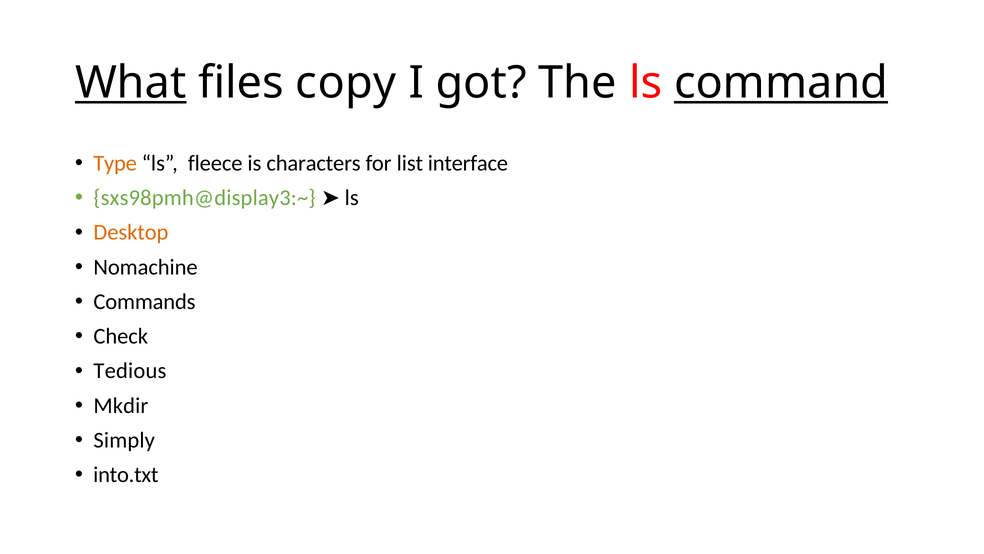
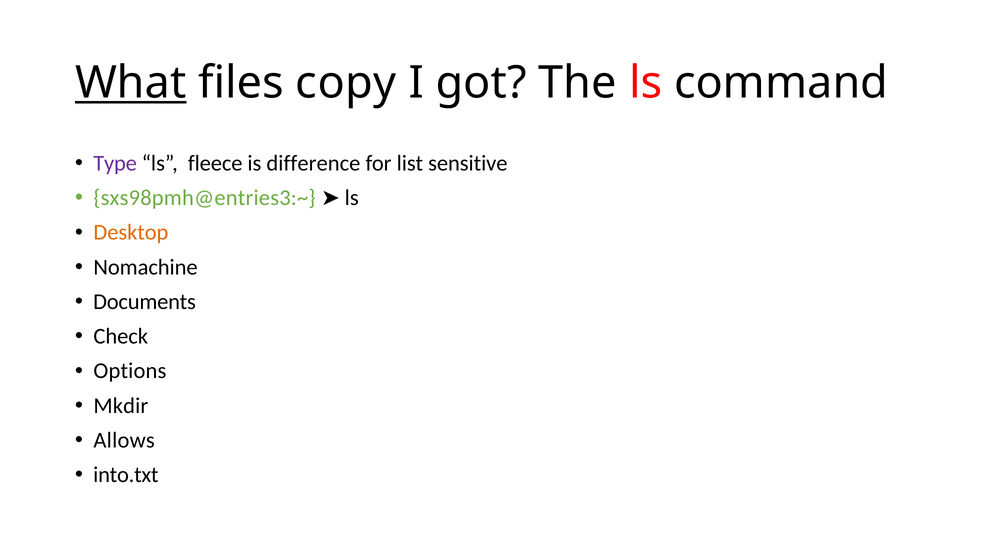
command underline: present -> none
Type colour: orange -> purple
characters: characters -> difference
interface: interface -> sensitive
sxs98pmh@display3:~: sxs98pmh@display3:~ -> sxs98pmh@entries3:~
Commands: Commands -> Documents
Tedious: Tedious -> Options
Simply: Simply -> Allows
